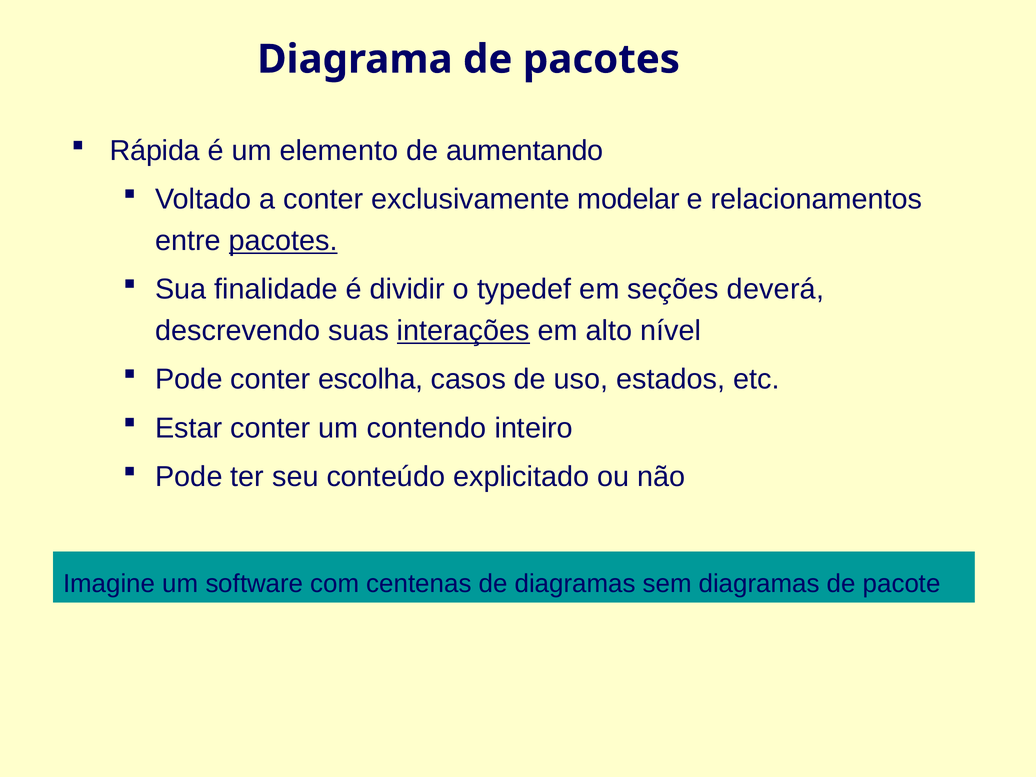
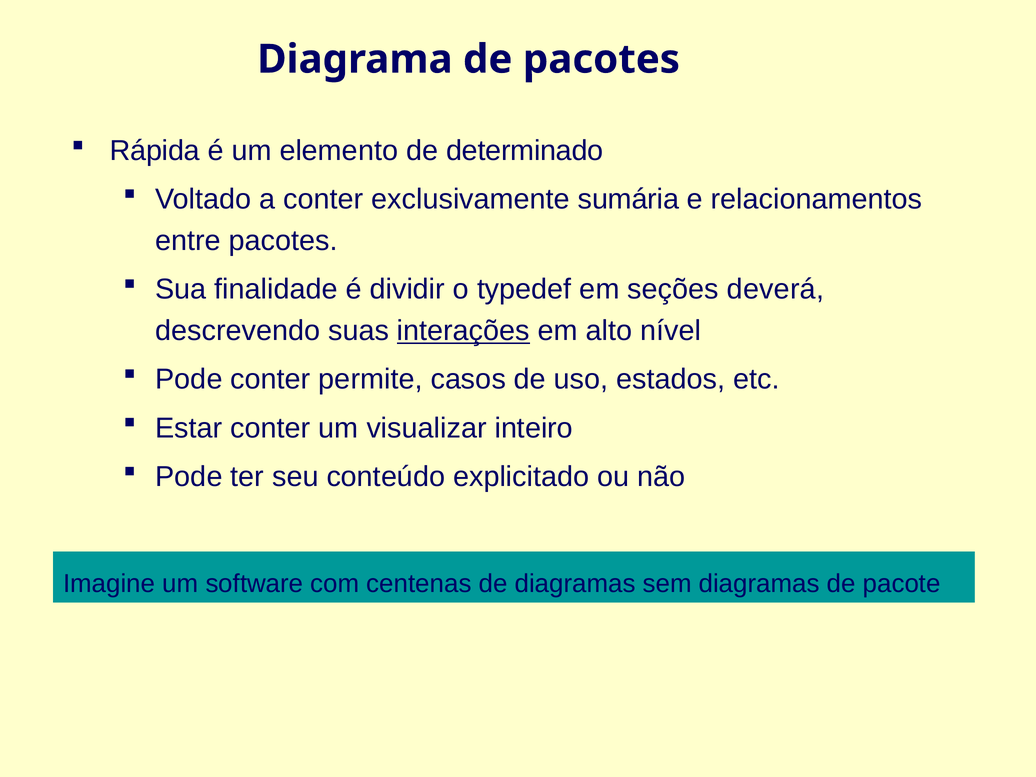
aumentando: aumentando -> determinado
modelar: modelar -> sumária
pacotes at (283, 241) underline: present -> none
escolha: escolha -> permite
contendo: contendo -> visualizar
